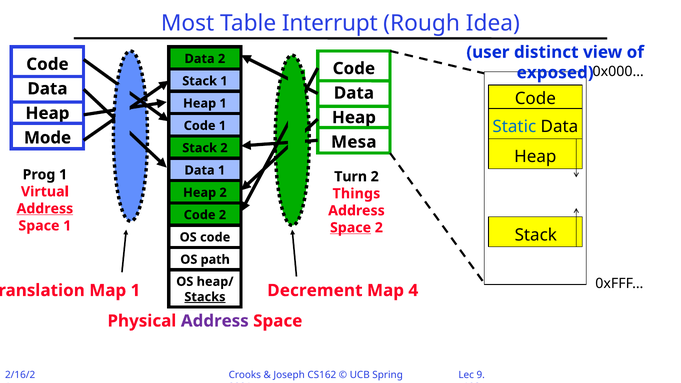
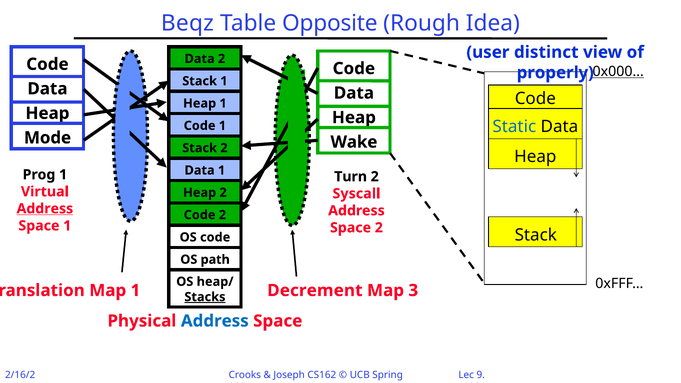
Most: Most -> Beqz
Interrupt: Interrupt -> Opposite
0x000… underline: none -> present
exposed: exposed -> properly
Mesa: Mesa -> Wake
Things: Things -> Syscall
Space at (351, 228) underline: present -> none
4: 4 -> 3
Address at (215, 321) colour: purple -> blue
